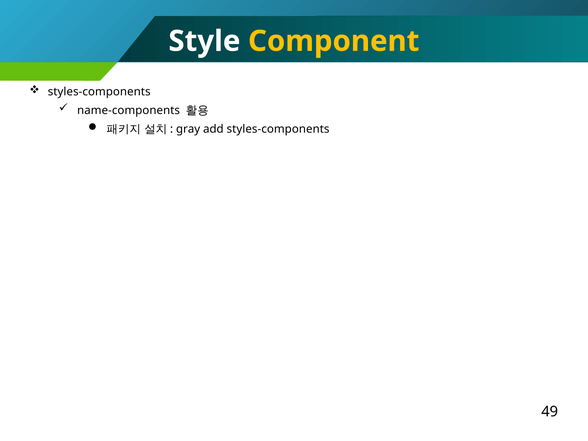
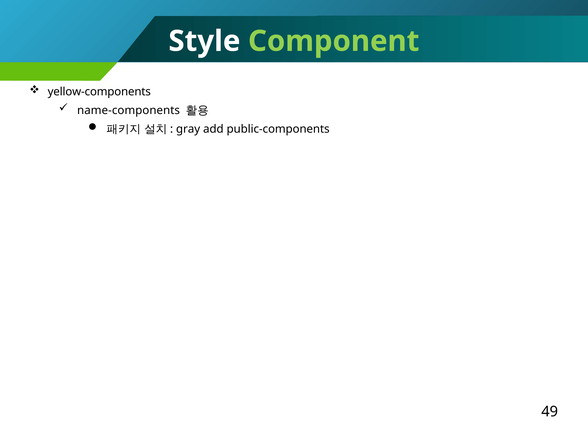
Component colour: yellow -> light green
styles-components at (99, 92): styles-components -> yellow-components
add styles-components: styles-components -> public-components
